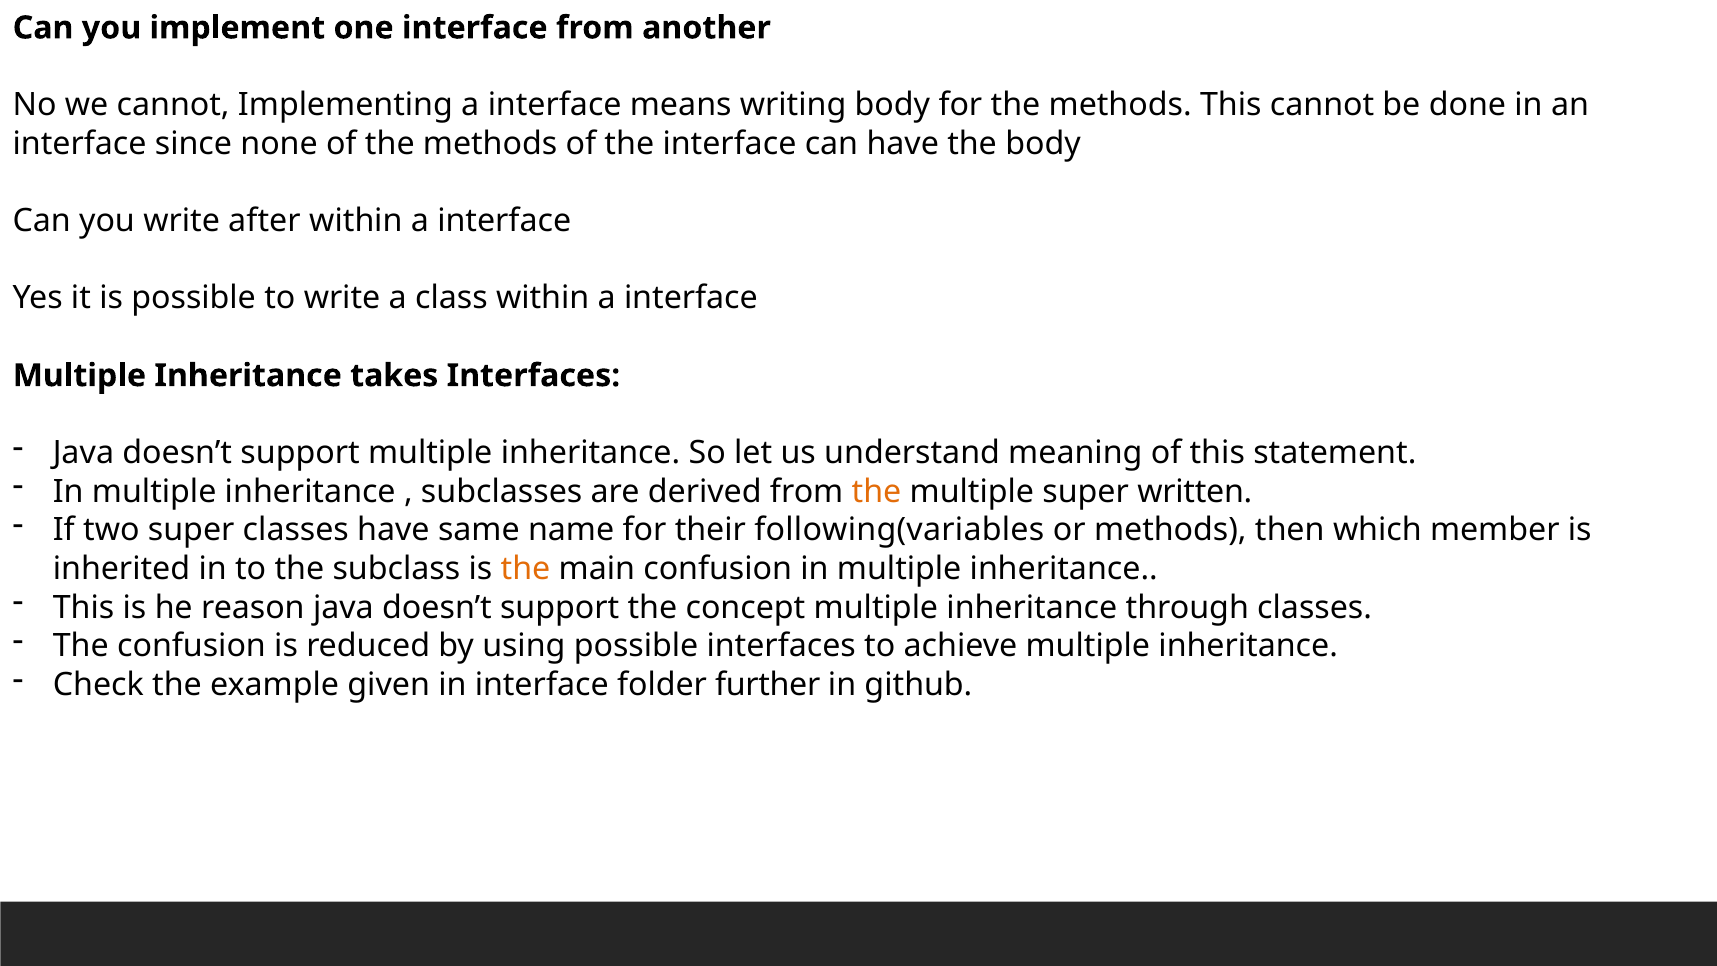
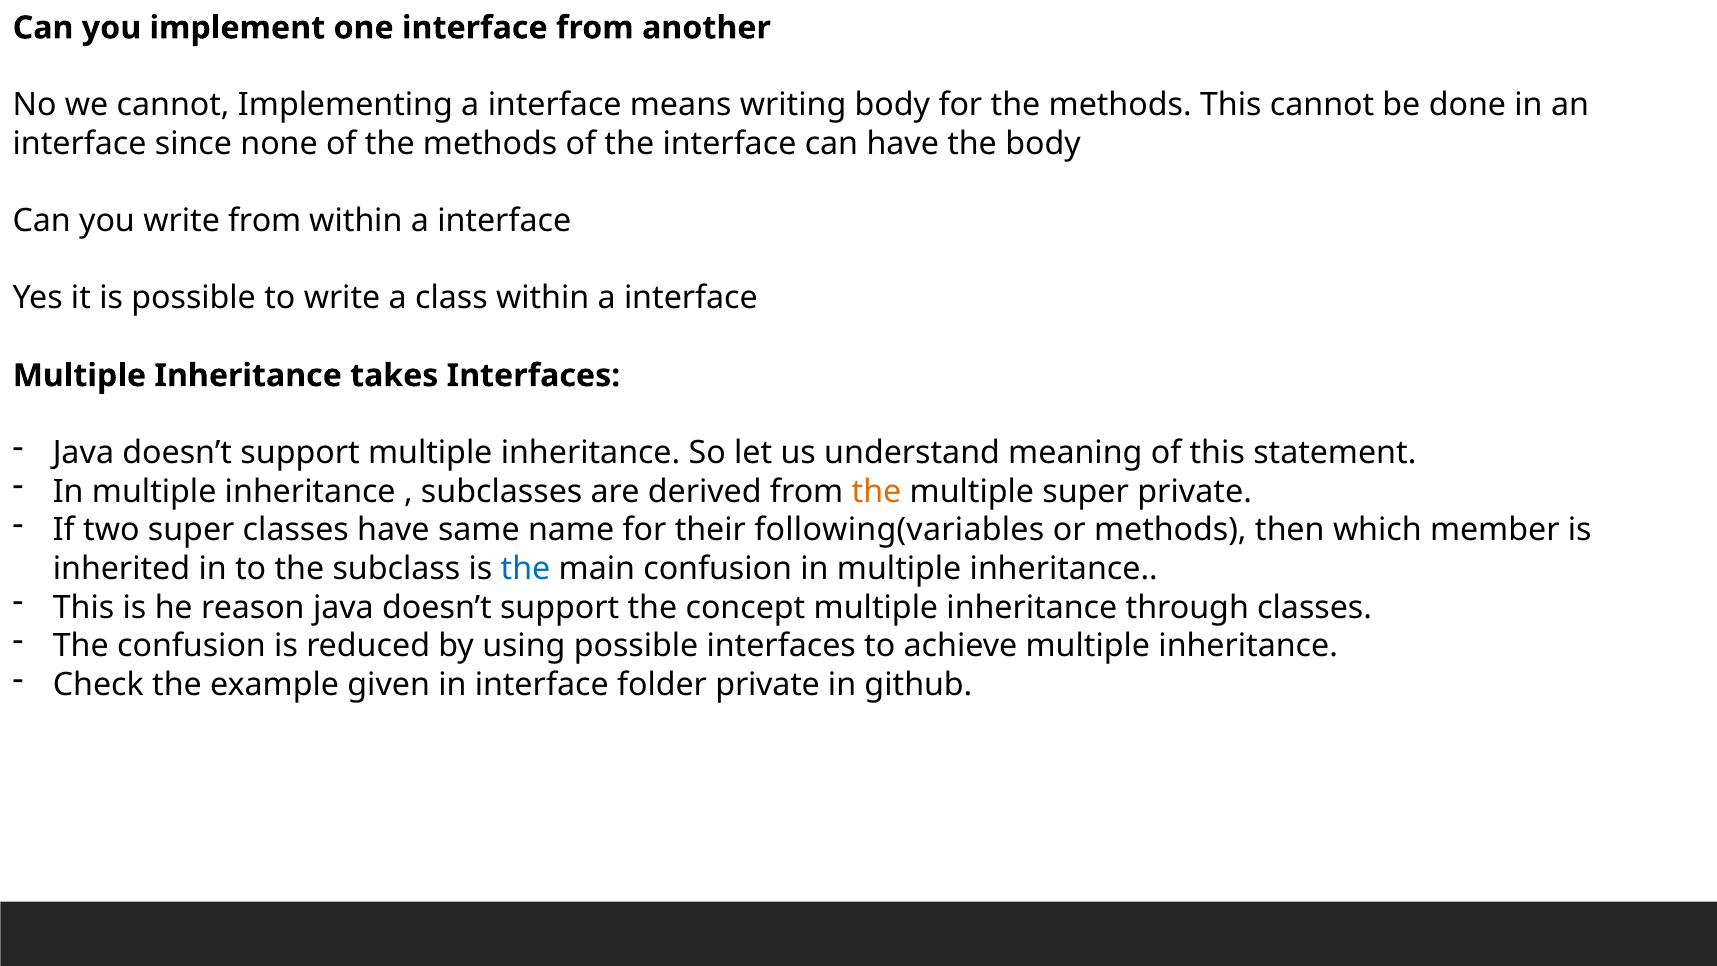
write after: after -> from
super written: written -> private
the at (526, 569) colour: orange -> blue
folder further: further -> private
